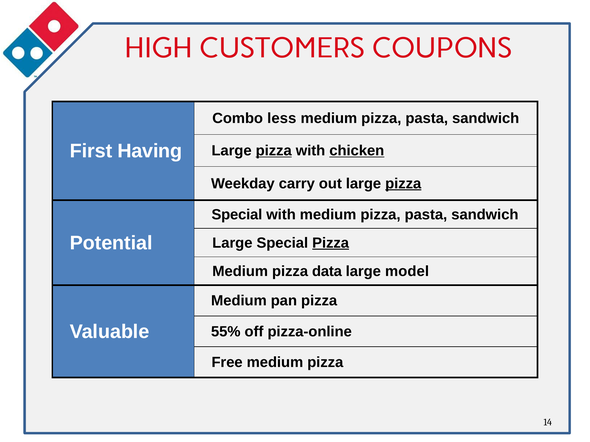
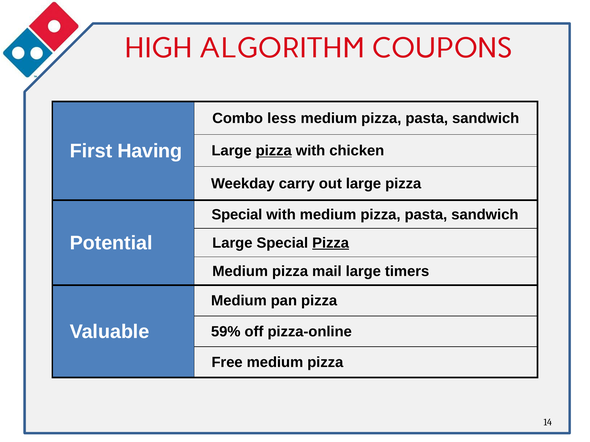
CUSTOMERS: CUSTOMERS -> ALGORITHM
chicken underline: present -> none
pizza at (403, 184) underline: present -> none
data: data -> mail
model: model -> timers
55%: 55% -> 59%
